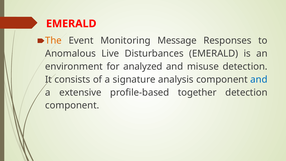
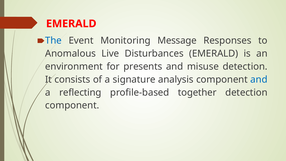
The colour: orange -> blue
analyzed: analyzed -> presents
extensive: extensive -> reflecting
